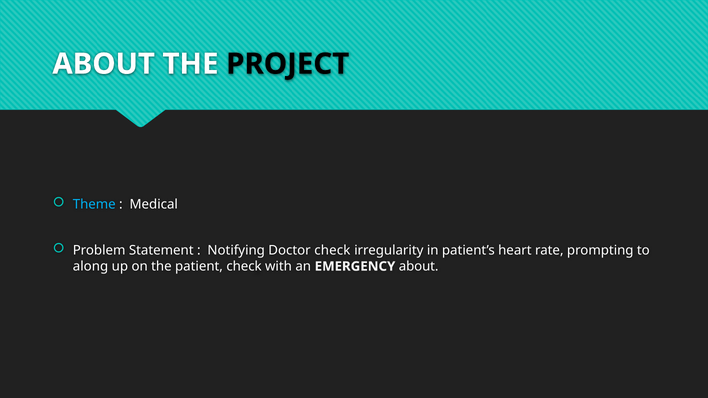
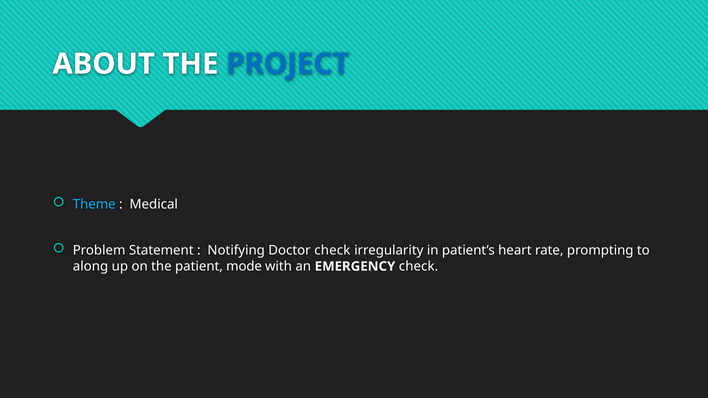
PROJECT colour: black -> blue
patient check: check -> mode
EMERGENCY about: about -> check
